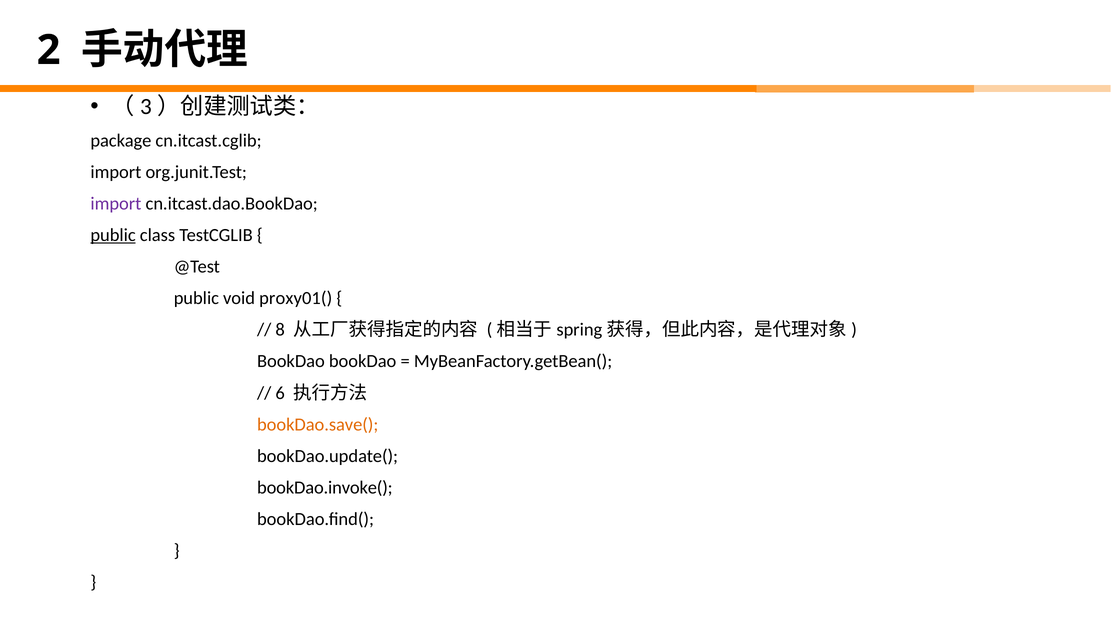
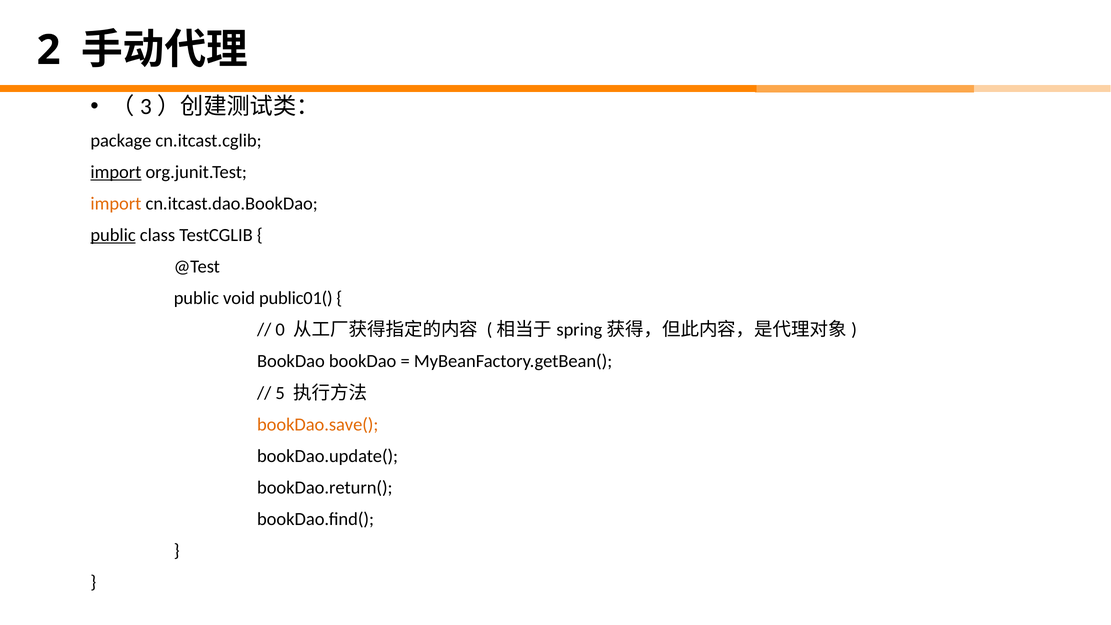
import at (116, 172) underline: none -> present
import at (116, 204) colour: purple -> orange
proxy01(: proxy01( -> public01(
8: 8 -> 0
6: 6 -> 5
bookDao.invoke(: bookDao.invoke( -> bookDao.return(
